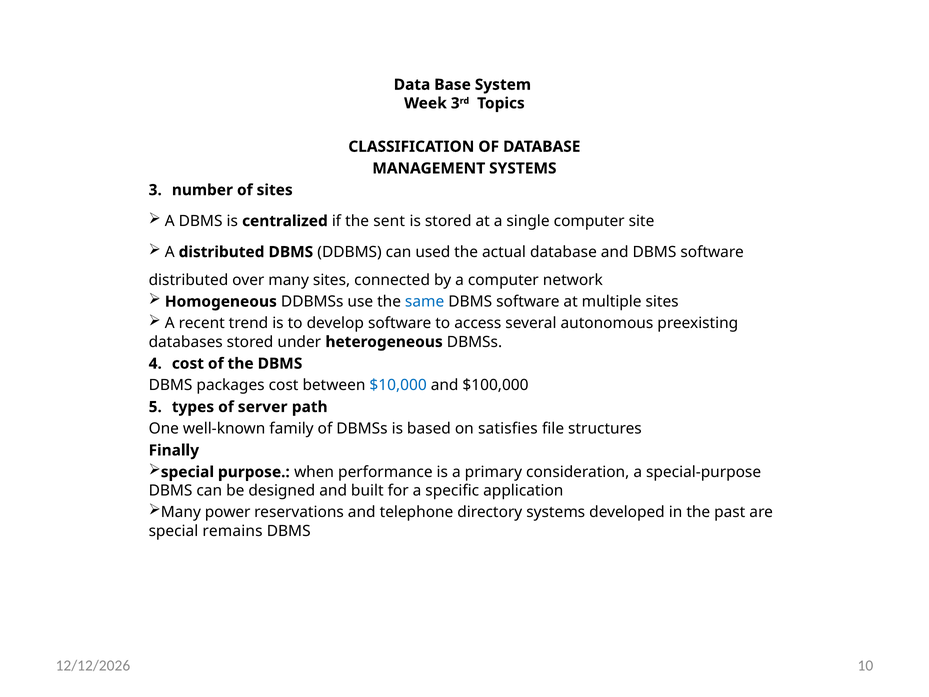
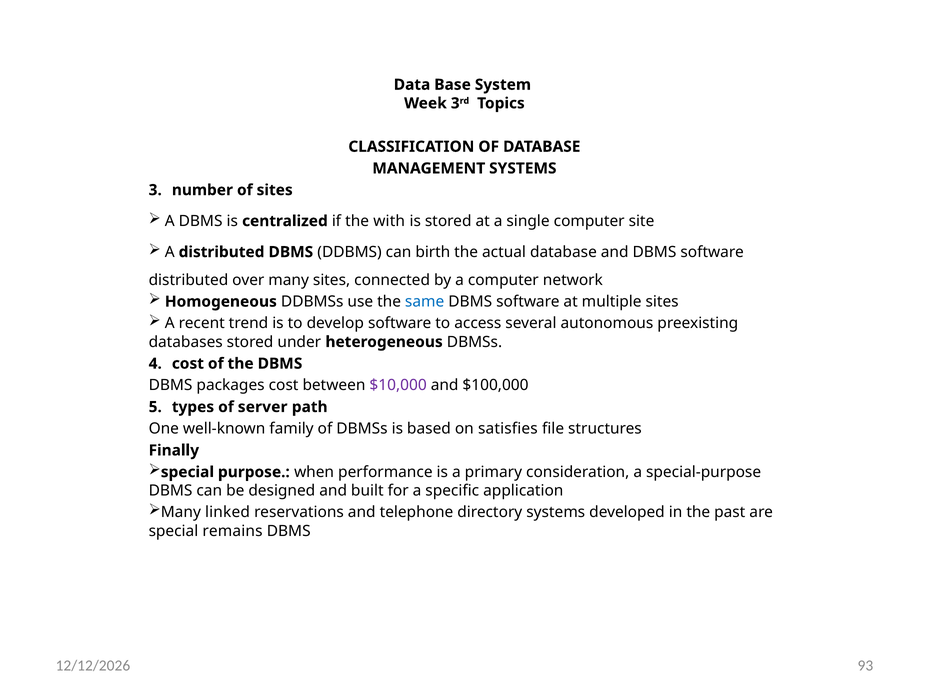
sent: sent -> with
used: used -> birth
$10,000 colour: blue -> purple
power: power -> linked
10: 10 -> 93
